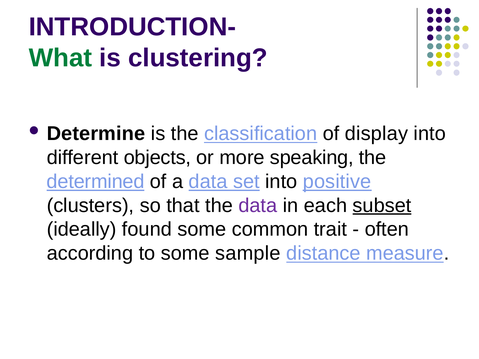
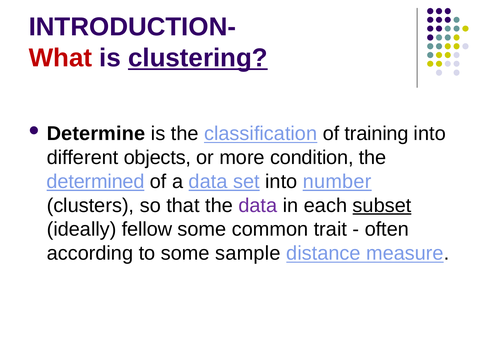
What colour: green -> red
clustering underline: none -> present
display: display -> training
speaking: speaking -> condition
positive: positive -> number
found: found -> fellow
